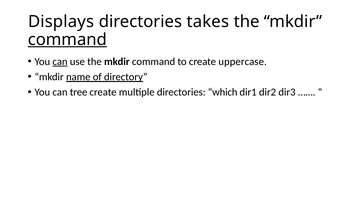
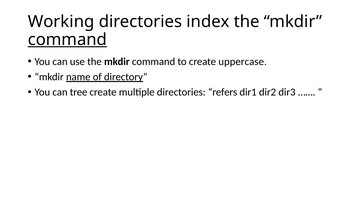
Displays: Displays -> Working
takes: takes -> index
can at (60, 62) underline: present -> none
which: which -> refers
